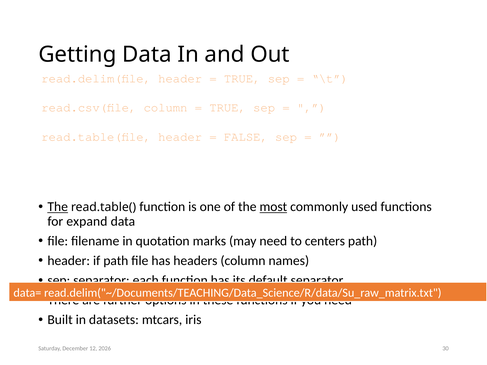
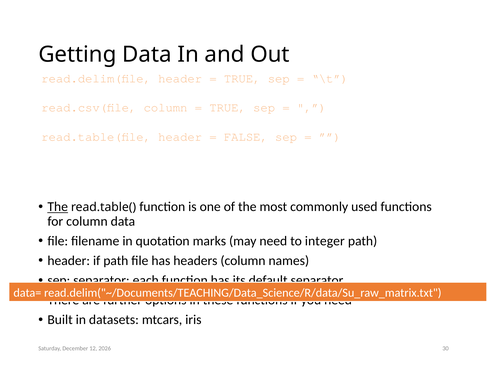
most underline: present -> none
for expand: expand -> column
centers: centers -> integer
